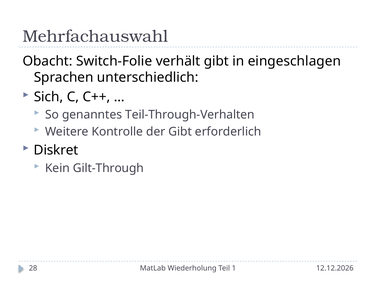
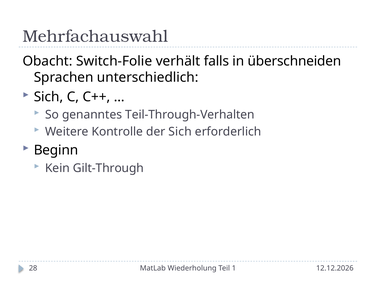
verhält gibt: gibt -> falls
eingeschlagen: eingeschlagen -> überschneiden
der Gibt: Gibt -> Sich
Diskret: Diskret -> Beginn
